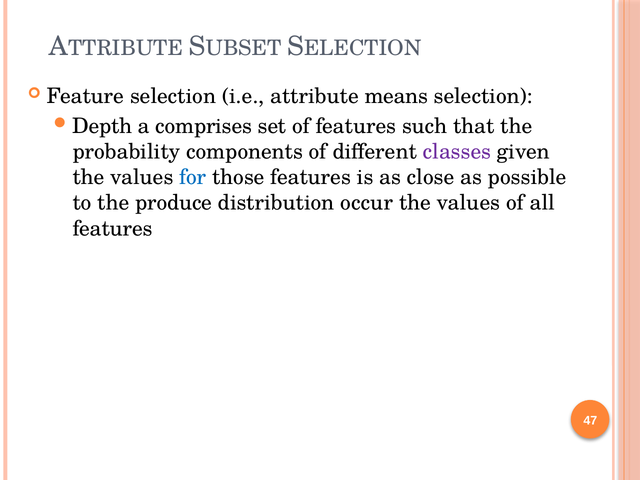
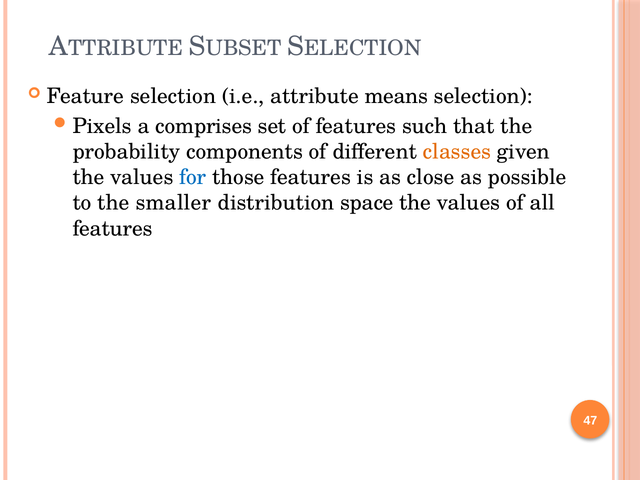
Depth: Depth -> Pixels
classes colour: purple -> orange
produce: produce -> smaller
occur: occur -> space
